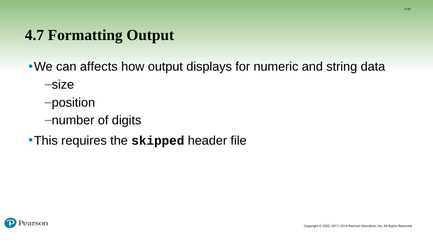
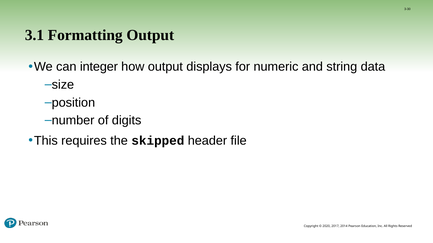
4.7: 4.7 -> 3.1
affects: affects -> integer
